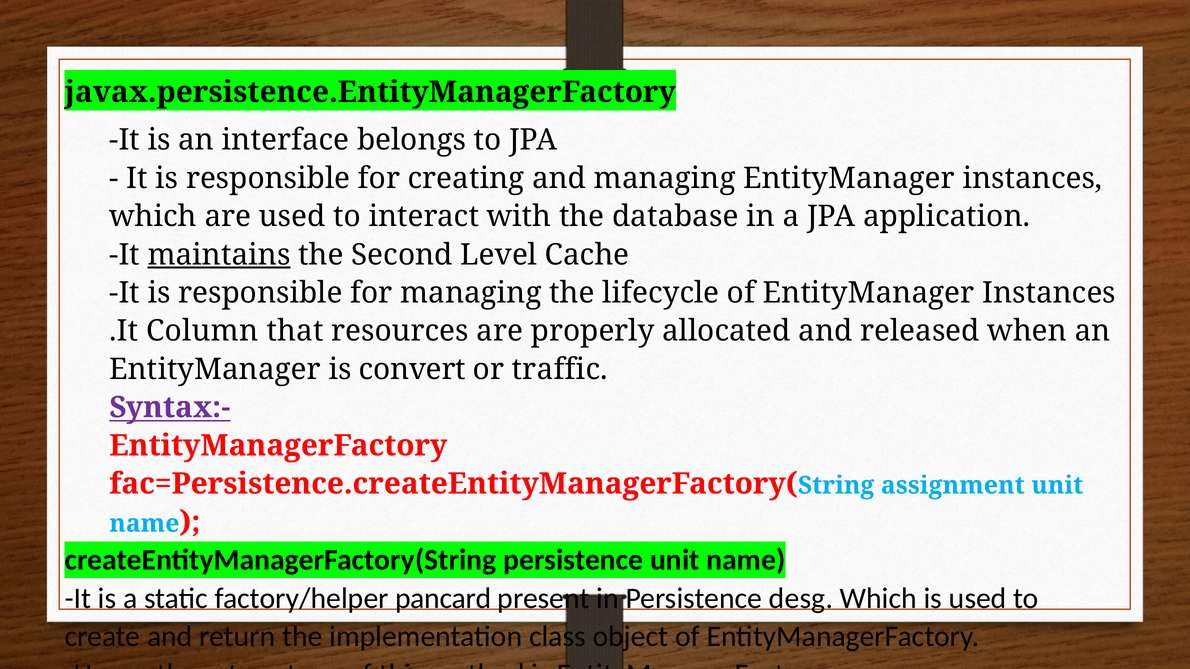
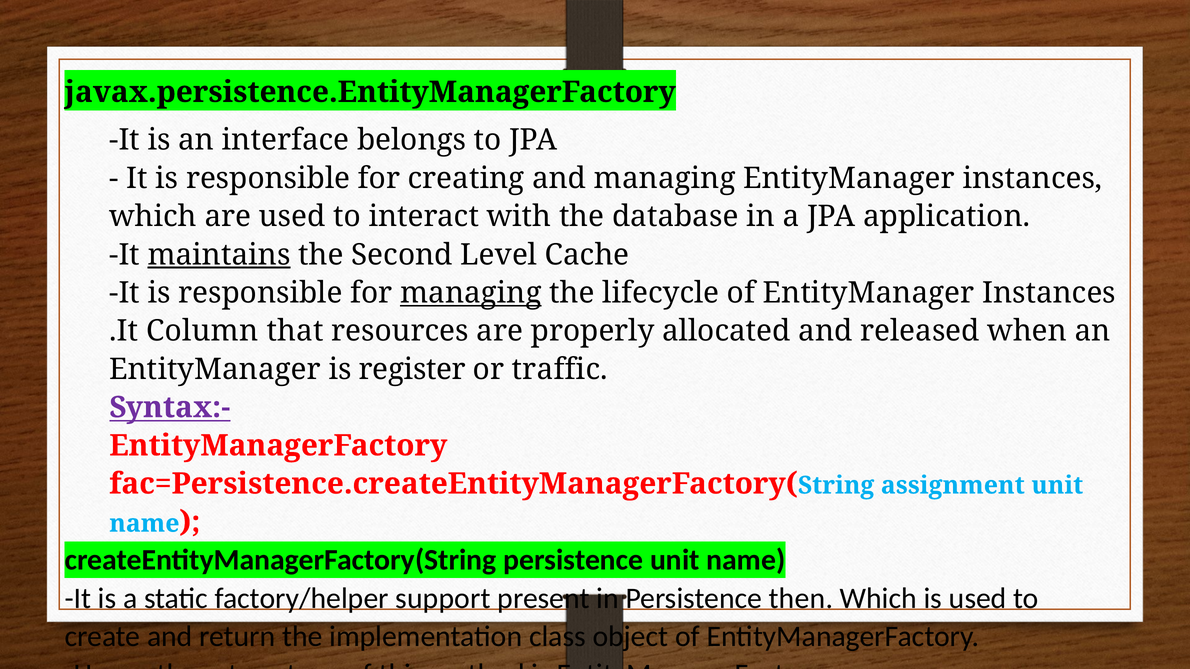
managing at (471, 293) underline: none -> present
convert: convert -> register
pancard: pancard -> support
desg: desg -> then
